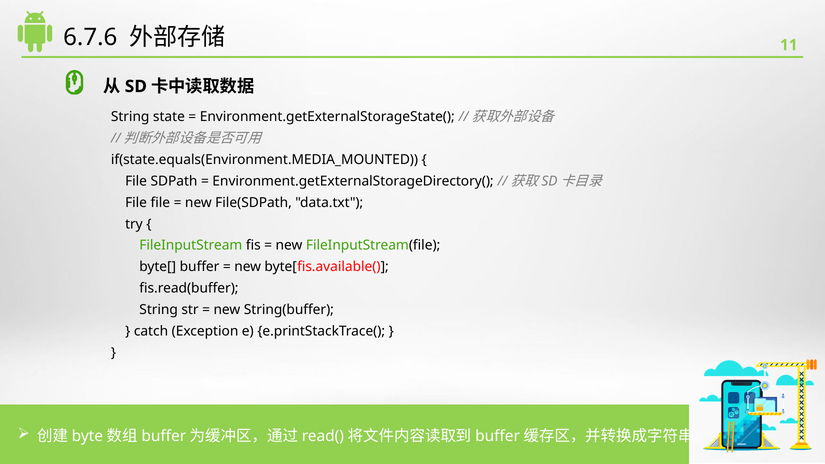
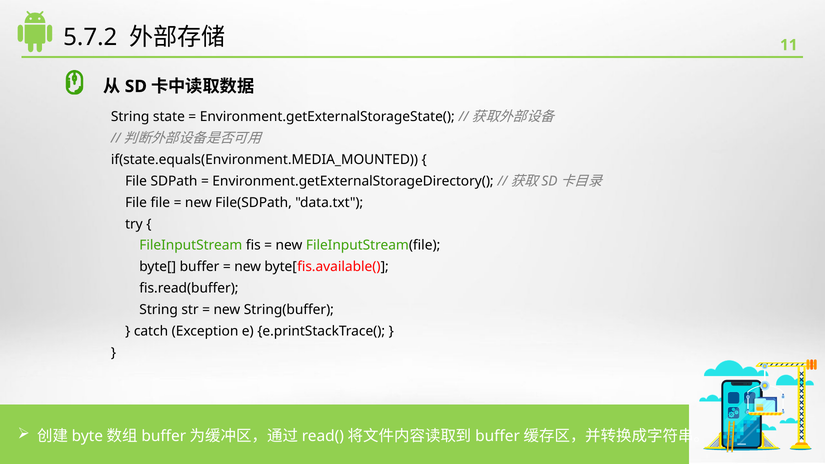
6.7.6: 6.7.6 -> 5.7.2
